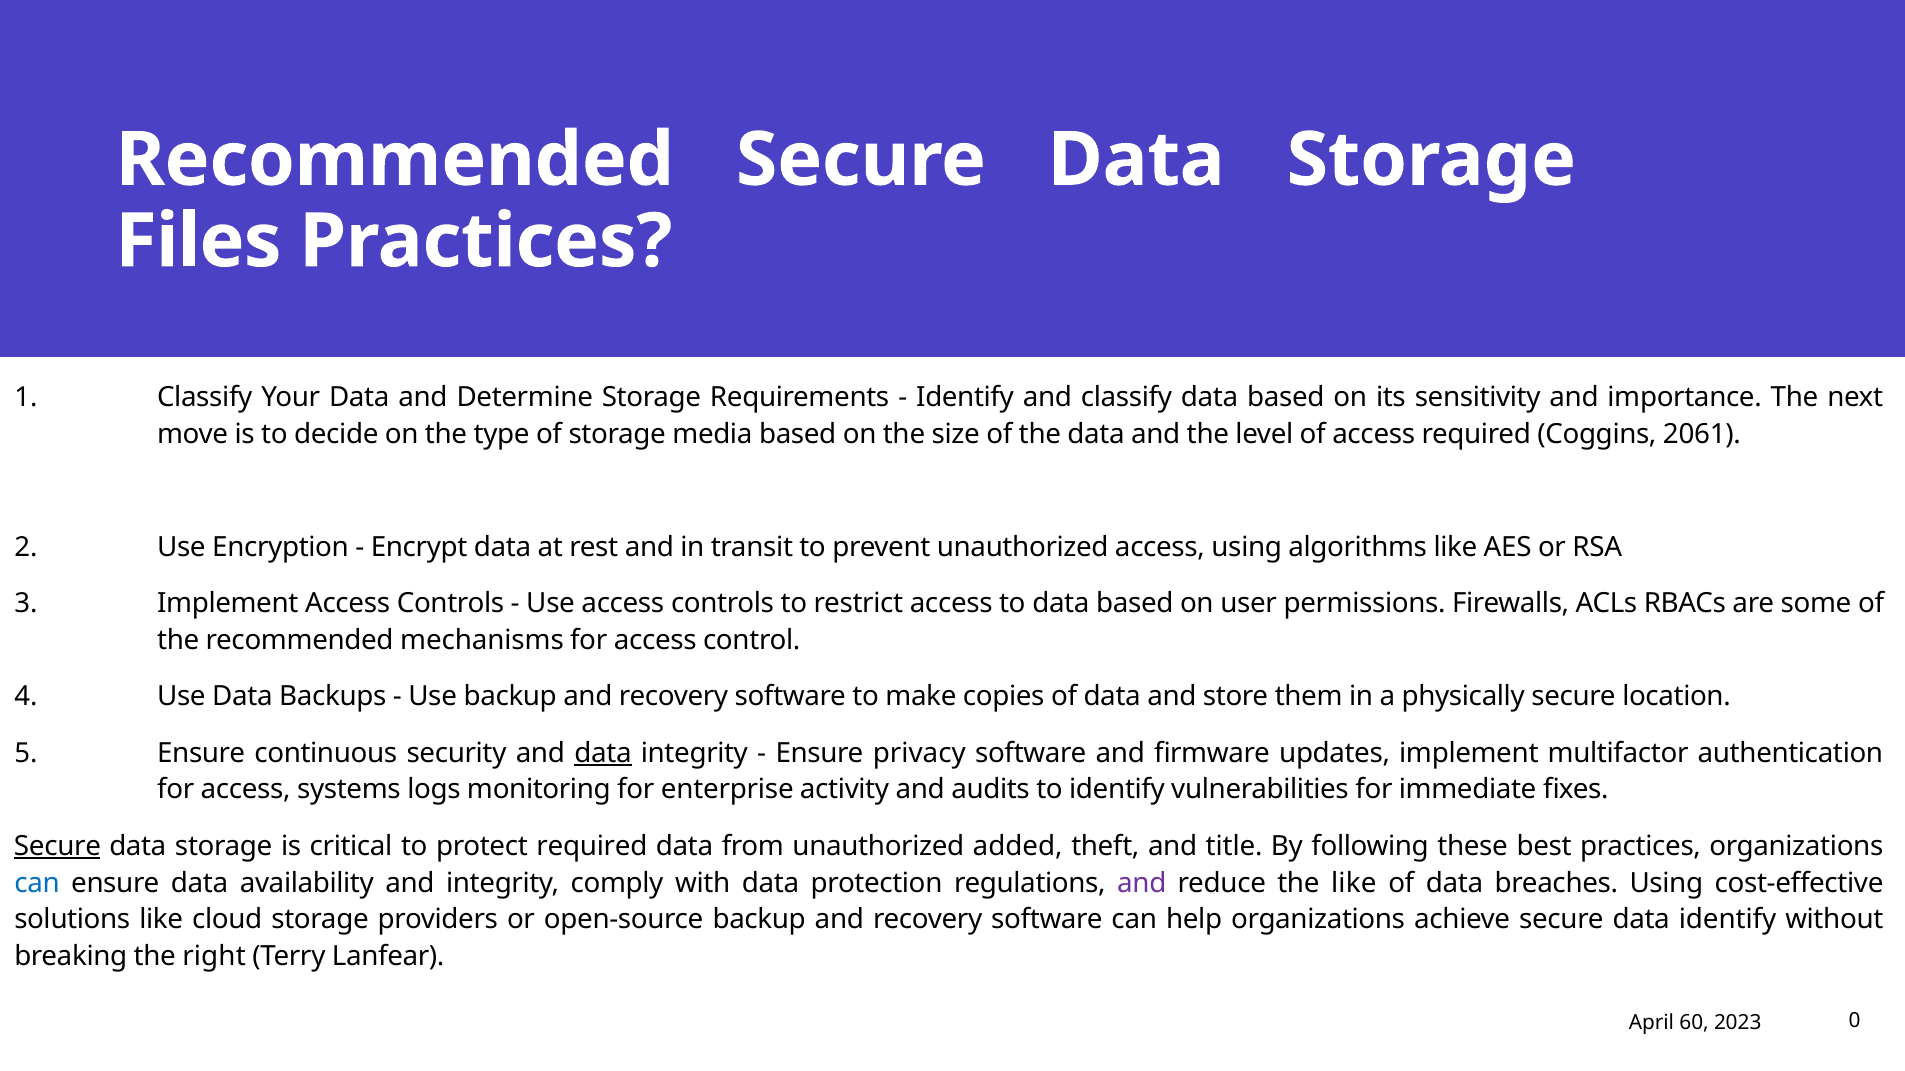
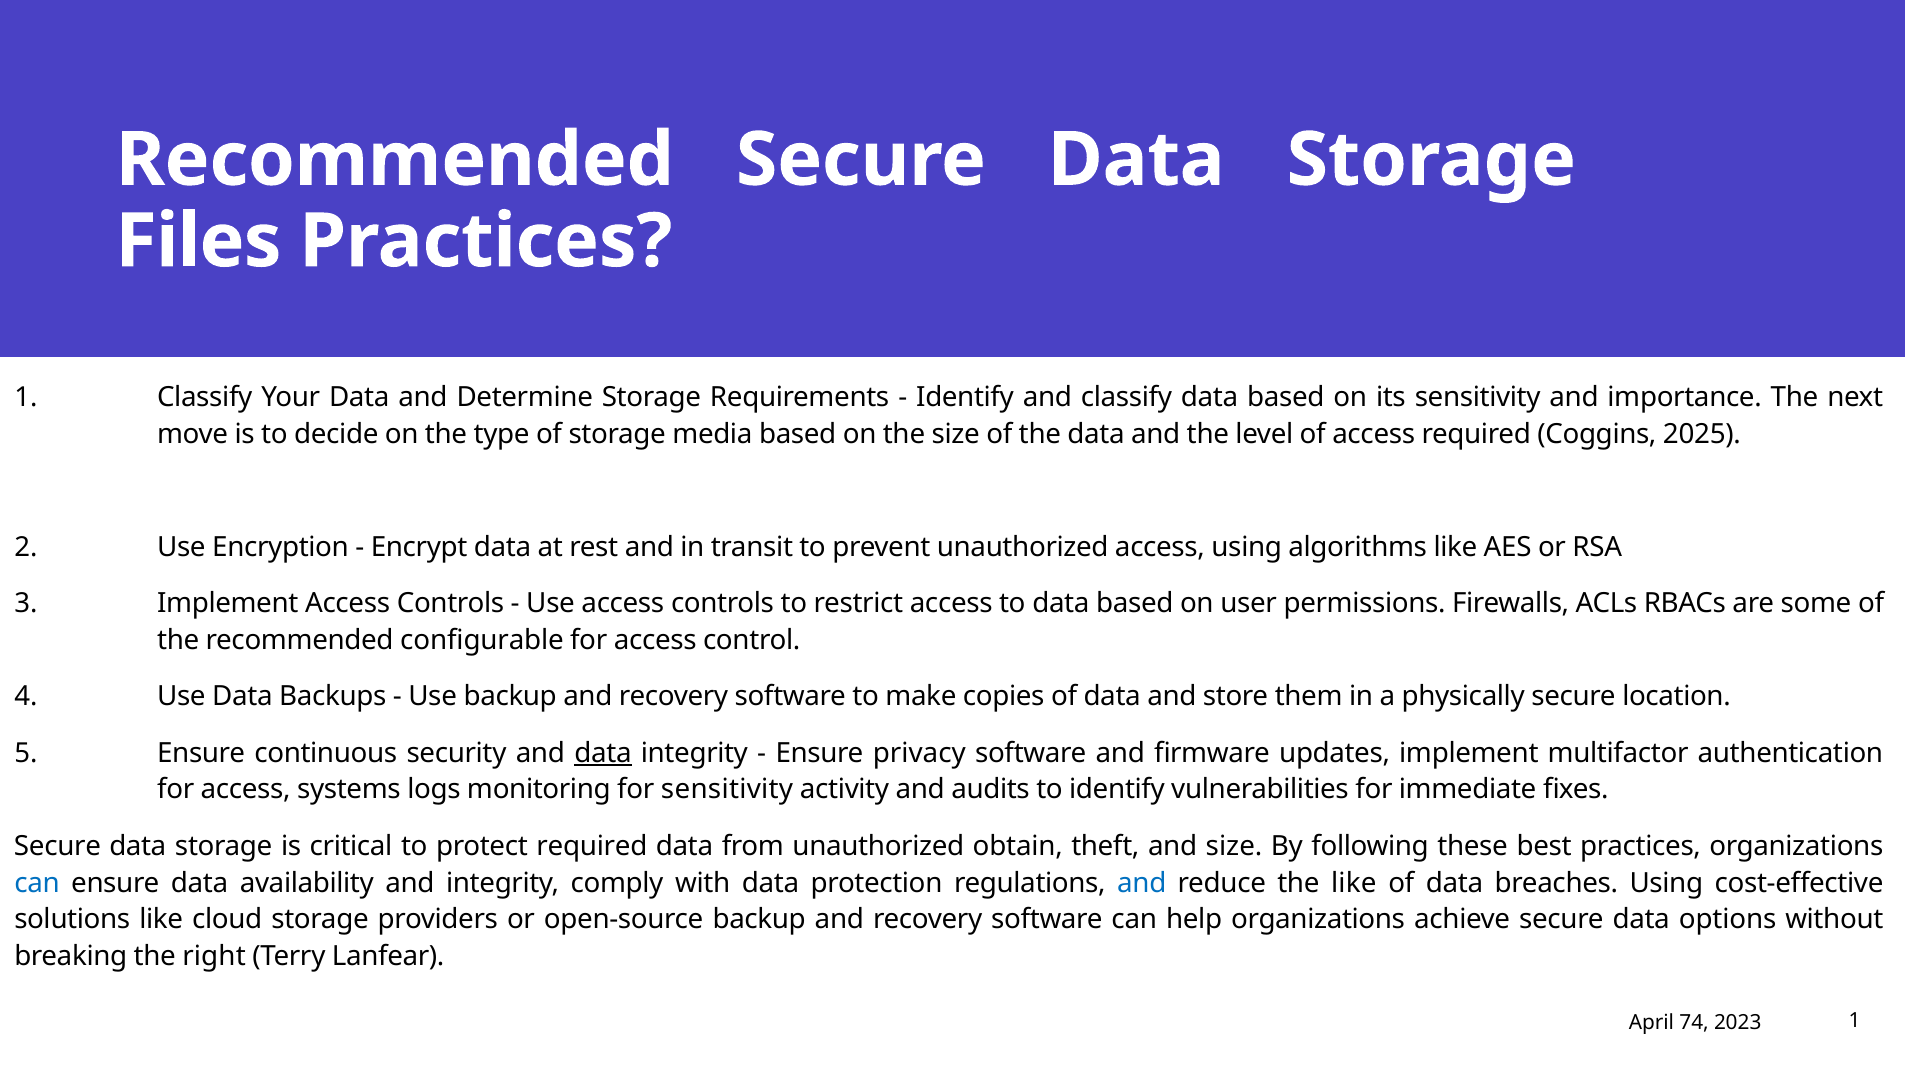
2061: 2061 -> 2025
mechanisms: mechanisms -> configurable
for enterprise: enterprise -> sensitivity
Secure at (57, 847) underline: present -> none
added: added -> obtain
and title: title -> size
and at (1142, 883) colour: purple -> blue
data identify: identify -> options
60: 60 -> 74
2023 0: 0 -> 1
